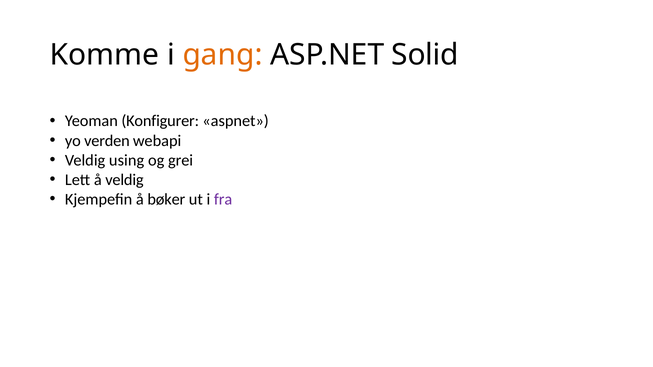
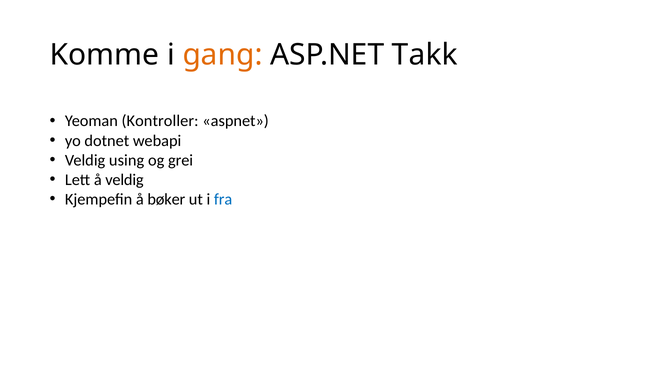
Solid: Solid -> Takk
Konfigurer: Konfigurer -> Kontroller
verden: verden -> dotnet
fra colour: purple -> blue
